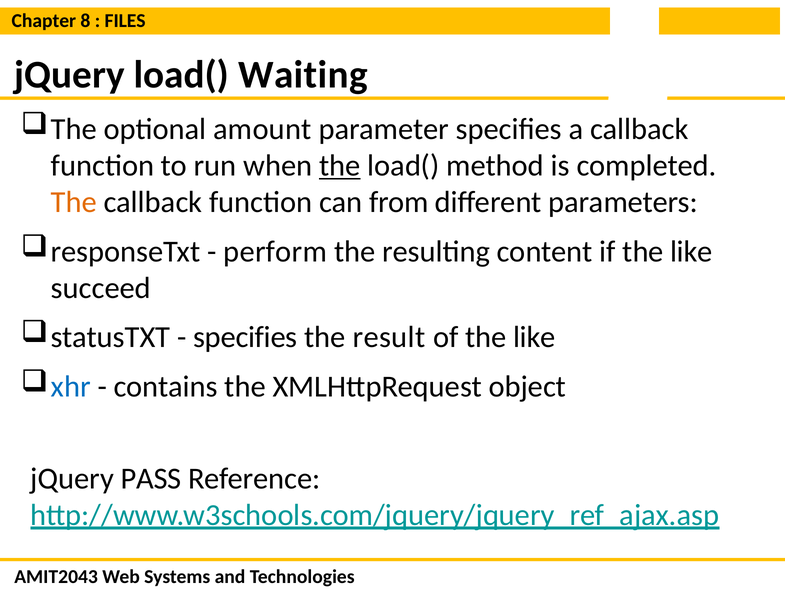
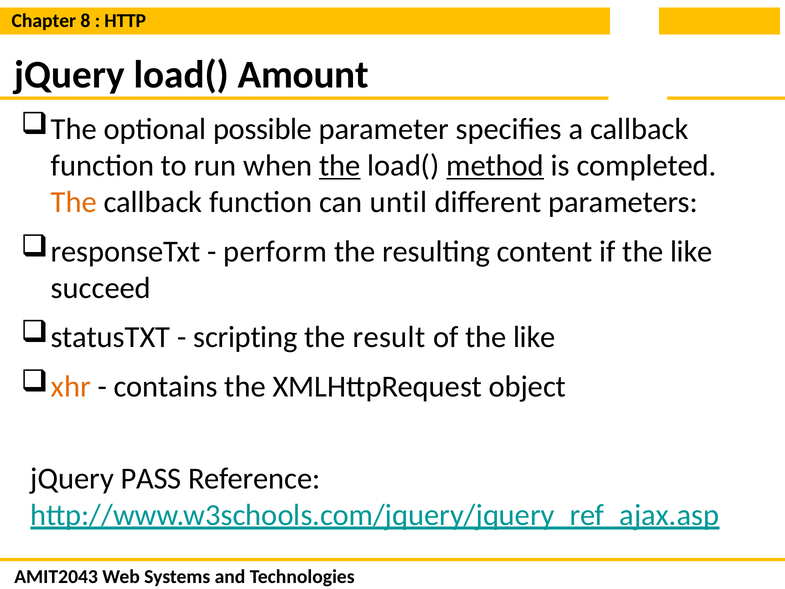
FILES: FILES -> HTTP
Waiting: Waiting -> Amount
amount: amount -> possible
method underline: none -> present
from: from -> until
specifies at (245, 337): specifies -> scripting
xhr colour: blue -> orange
